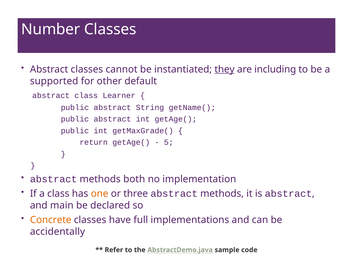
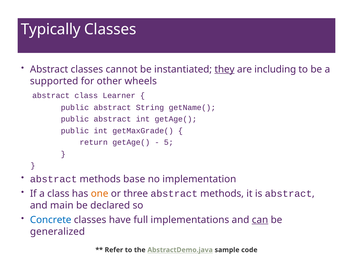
Number: Number -> Typically
default: default -> wheels
both: both -> base
Concrete colour: orange -> blue
can underline: none -> present
accidentally: accidentally -> generalized
